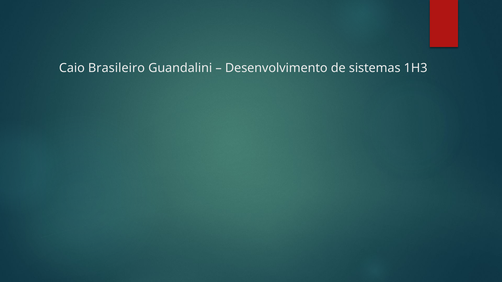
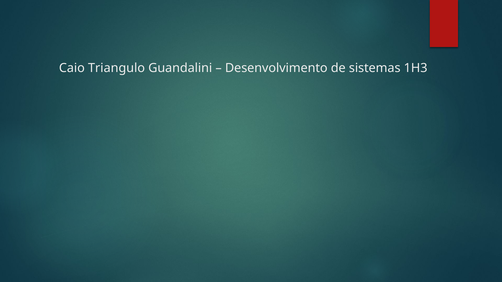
Brasileiro: Brasileiro -> Triangulo
